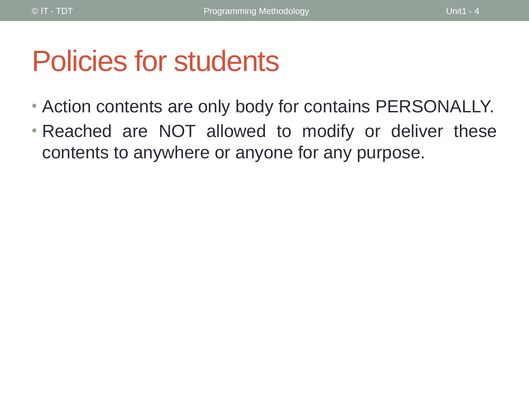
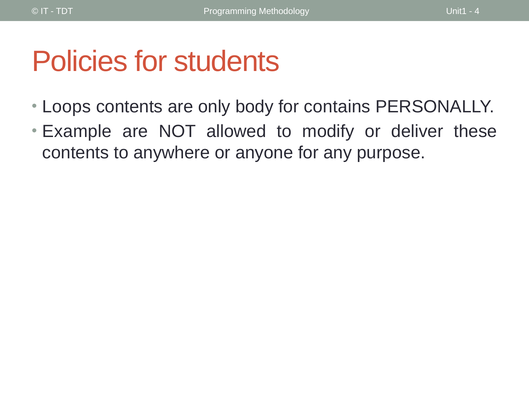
Action: Action -> Loops
Reached: Reached -> Example
